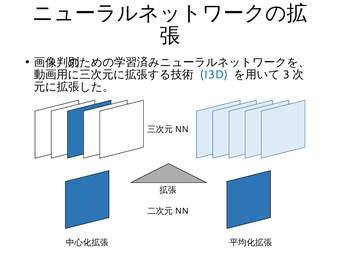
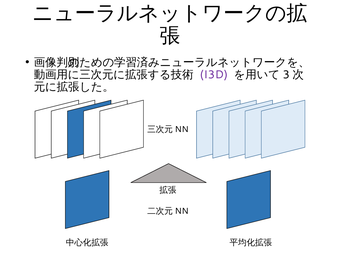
I3D colour: blue -> purple
